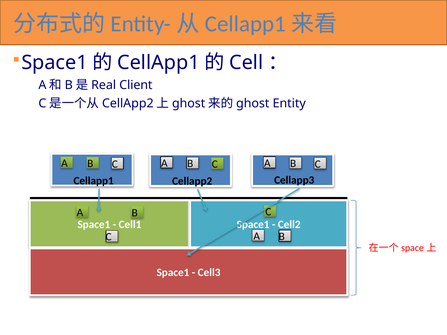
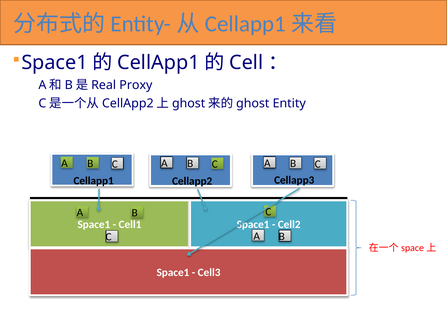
Client: Client -> Proxy
